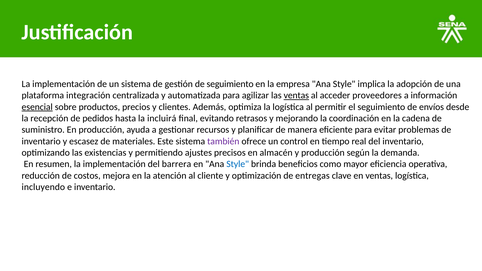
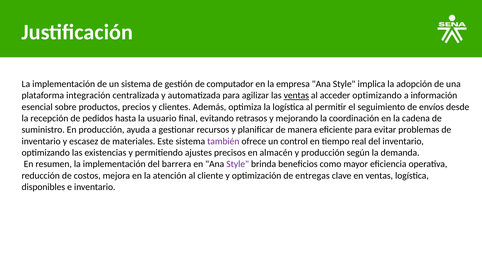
de seguimiento: seguimiento -> computador
acceder proveedores: proveedores -> optimizando
esencial underline: present -> none
incluirá: incluirá -> usuario
Style at (238, 164) colour: blue -> purple
incluyendo: incluyendo -> disponibles
